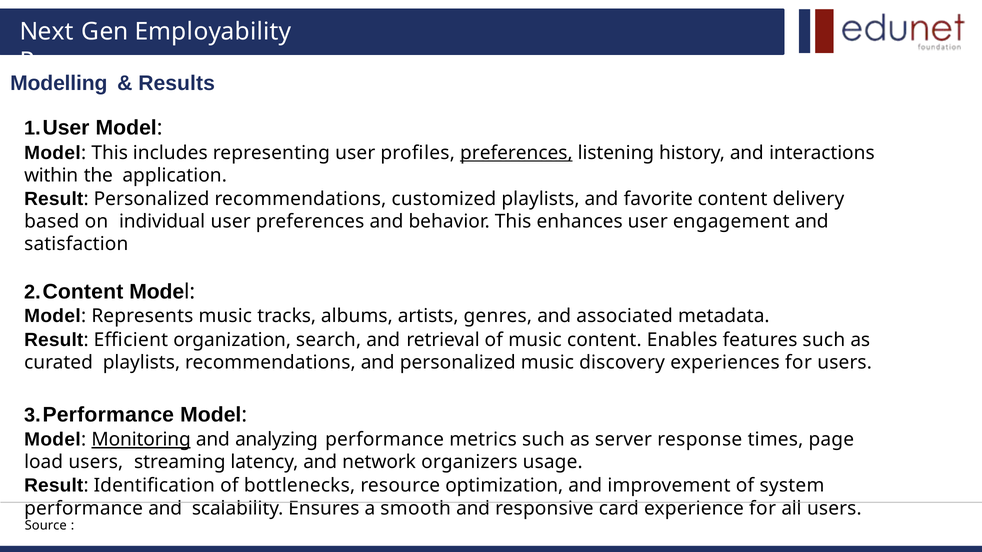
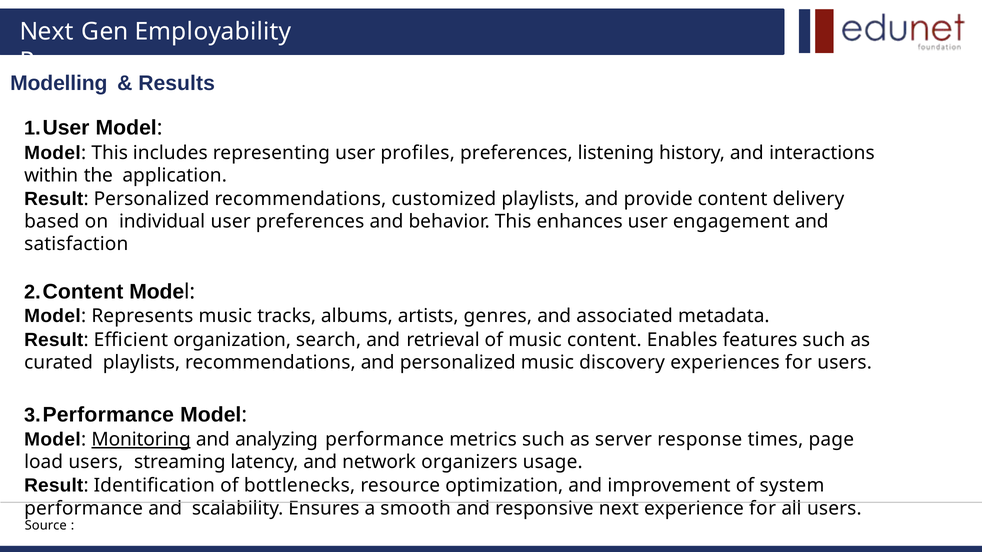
preferences at (516, 153) underline: present -> none
favorite: favorite -> provide
responsive card: card -> next
